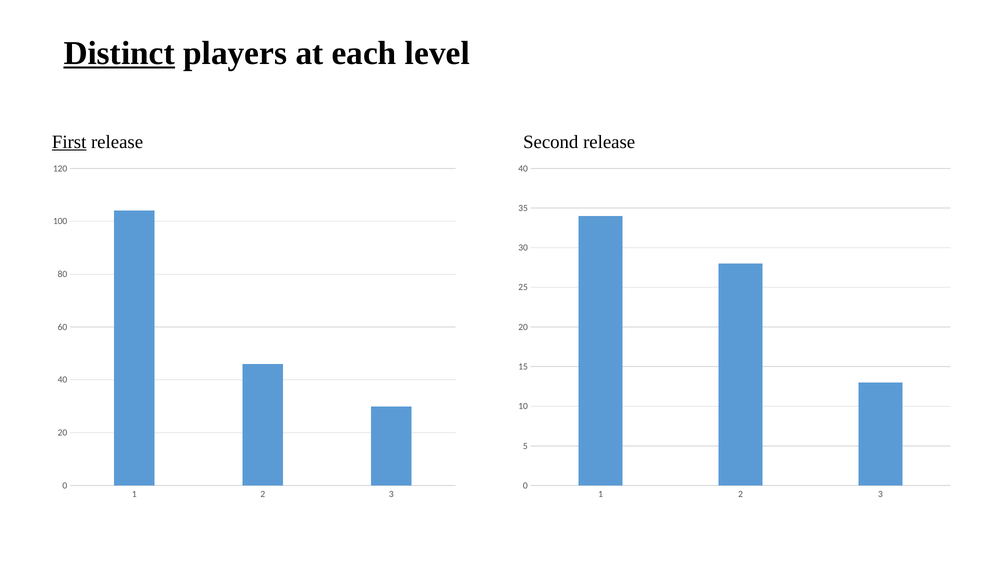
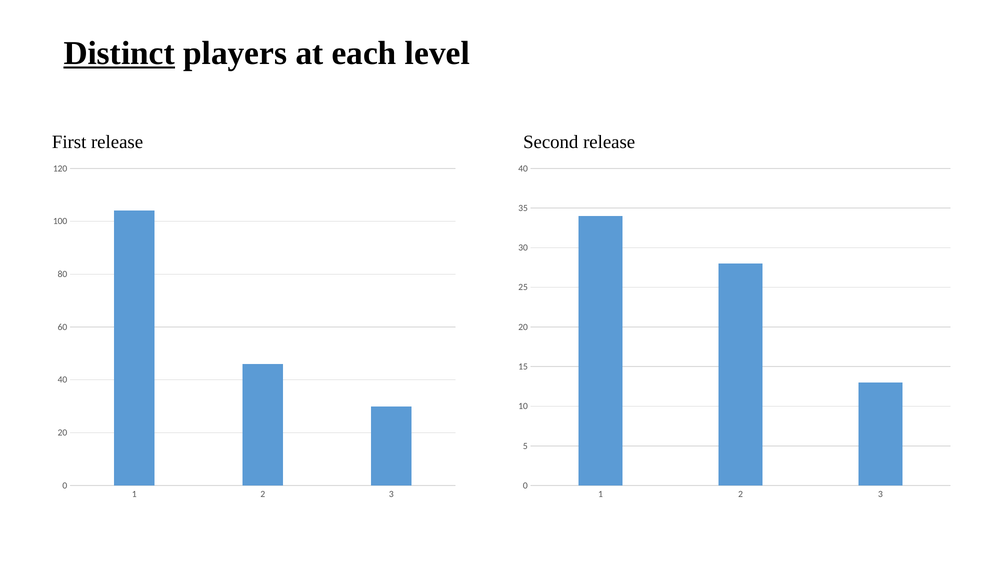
First underline: present -> none
